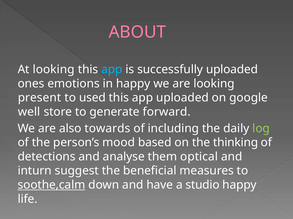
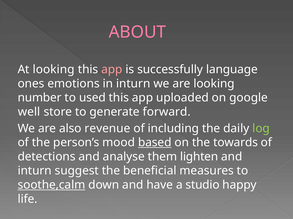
app at (112, 70) colour: light blue -> pink
successfully uploaded: uploaded -> language
in happy: happy -> inturn
present: present -> number
towards: towards -> revenue
based underline: none -> present
thinking: thinking -> towards
optical: optical -> lighten
